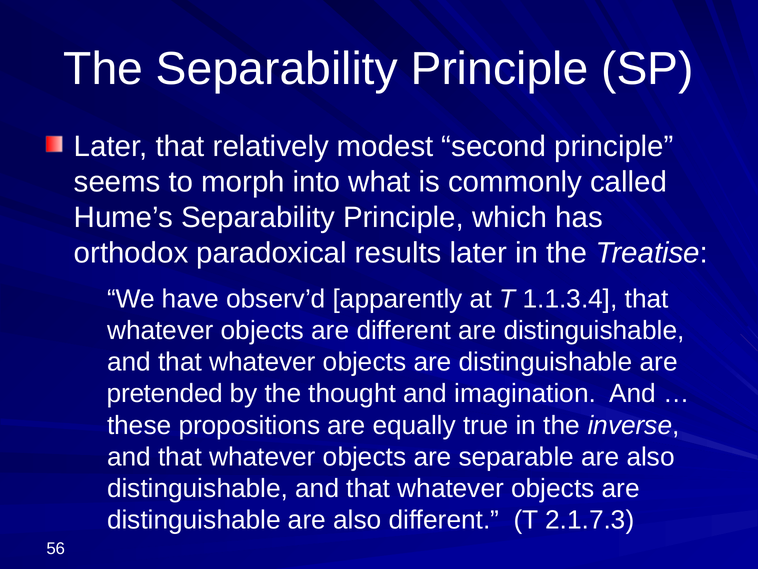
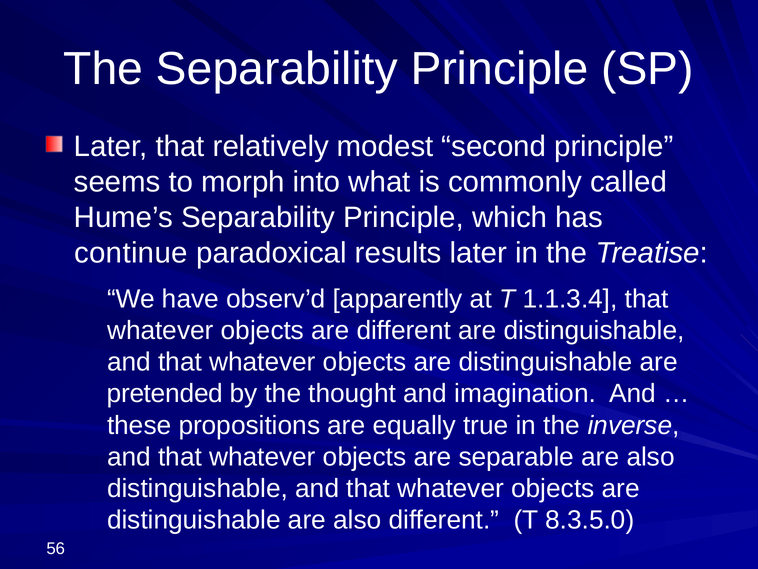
orthodox: orthodox -> continue
2.1.7.3: 2.1.7.3 -> 8.3.5.0
